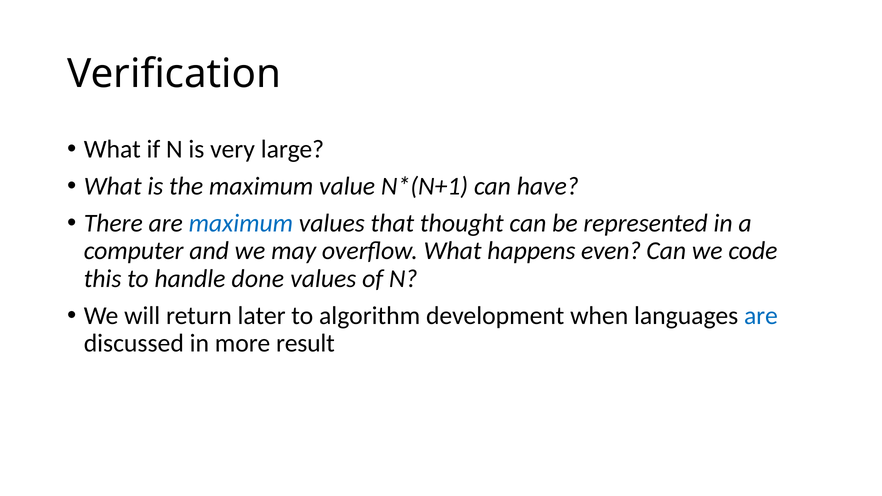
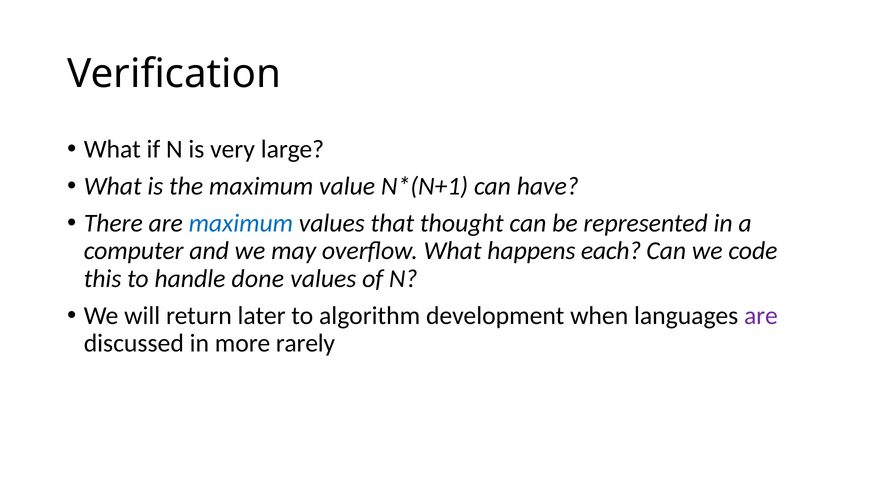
even: even -> each
are at (761, 316) colour: blue -> purple
result: result -> rarely
